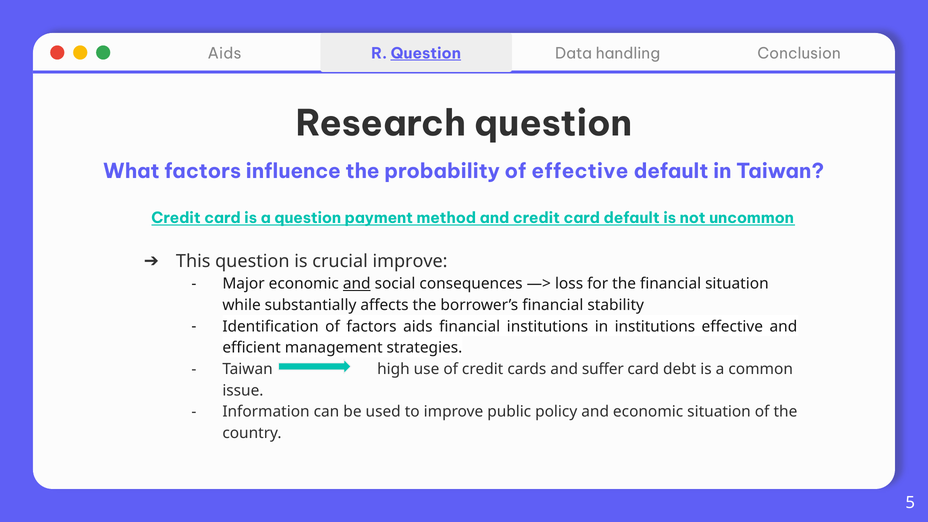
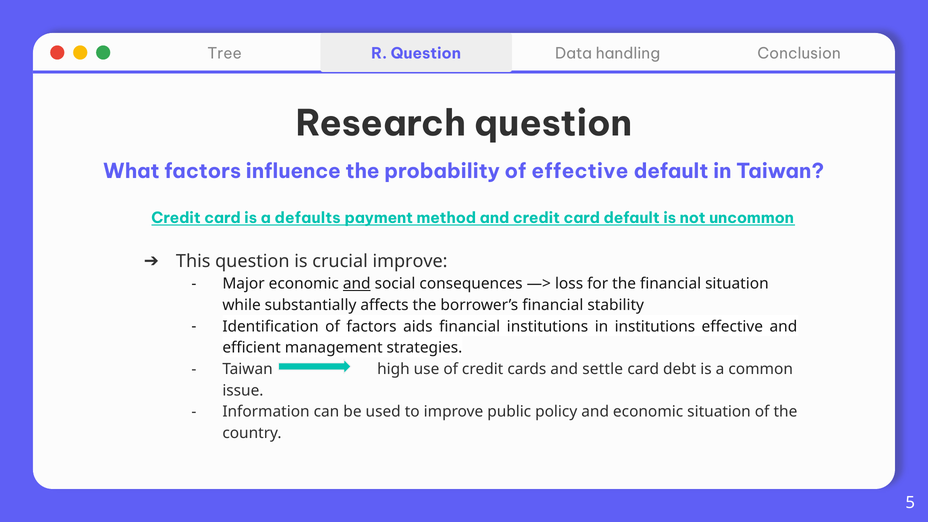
Aids at (225, 54): Aids -> Tree
Question at (426, 54) underline: present -> none
a question: question -> defaults
suffer: suffer -> settle
